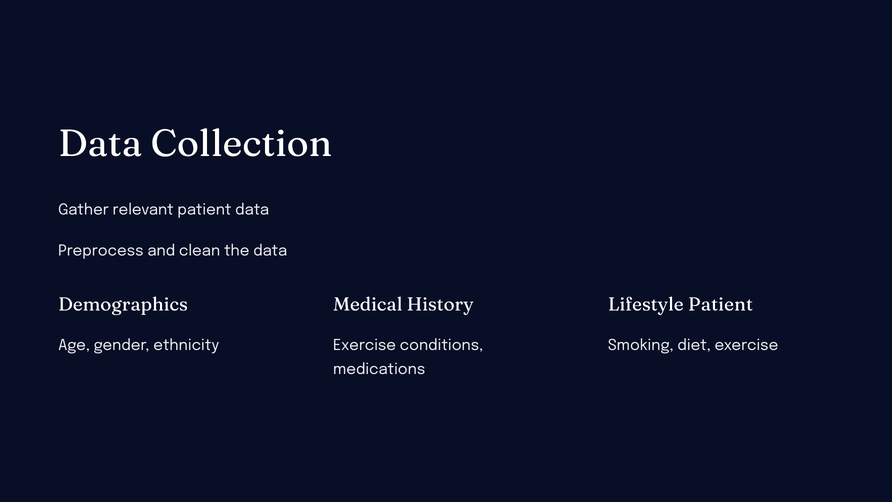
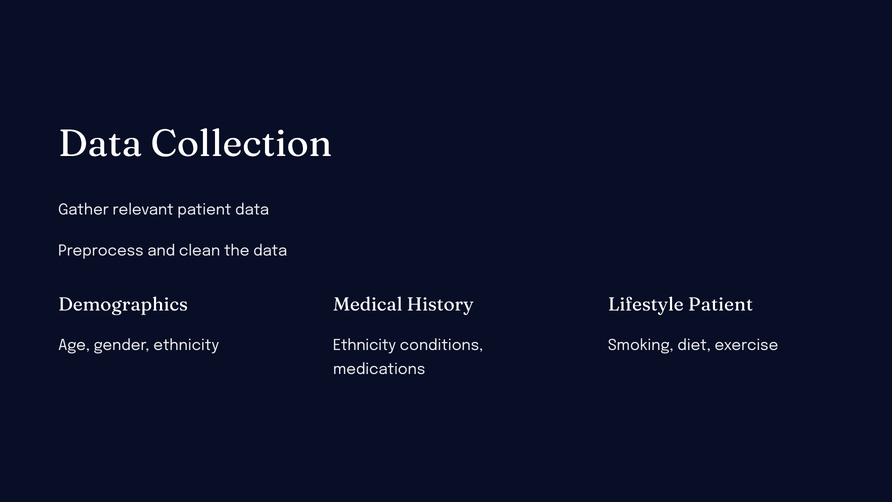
Exercise at (365, 345): Exercise -> Ethnicity
